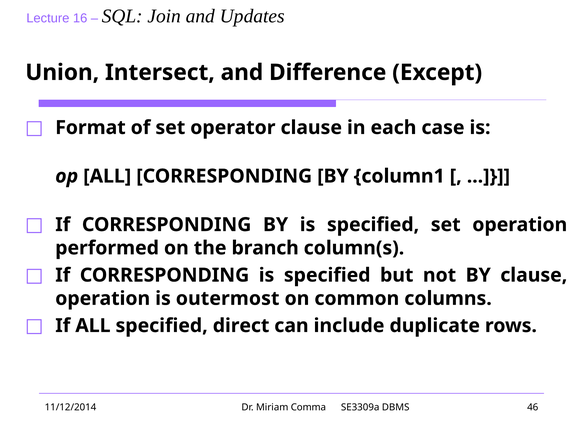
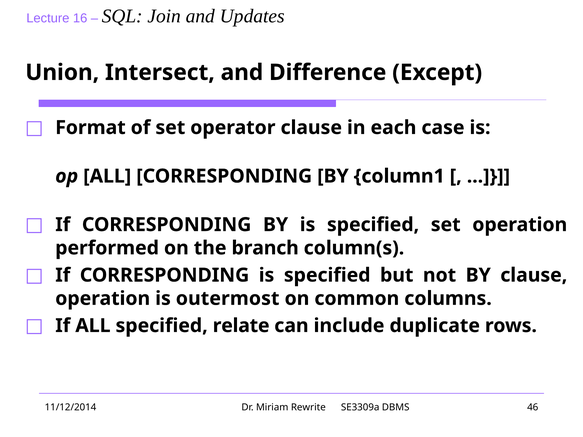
direct: direct -> relate
Comma: Comma -> Rewrite
